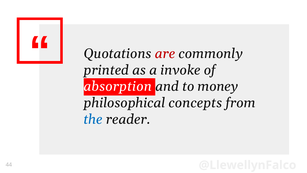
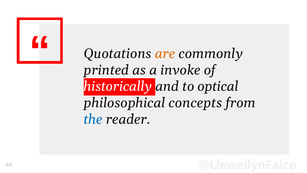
are colour: red -> orange
absorption: absorption -> historically
money: money -> optical
